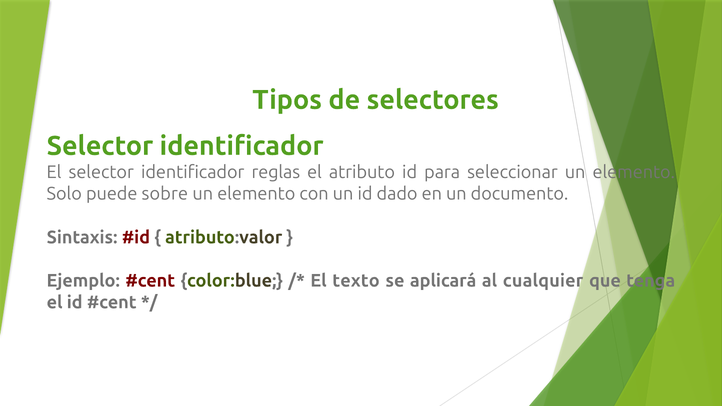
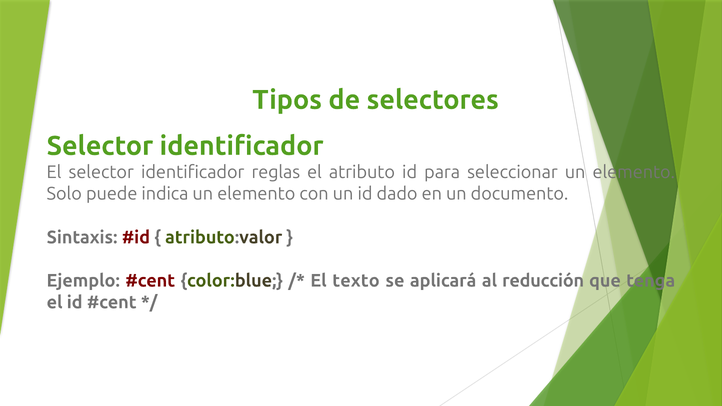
sobre: sobre -> indica
cualquier: cualquier -> reducción
